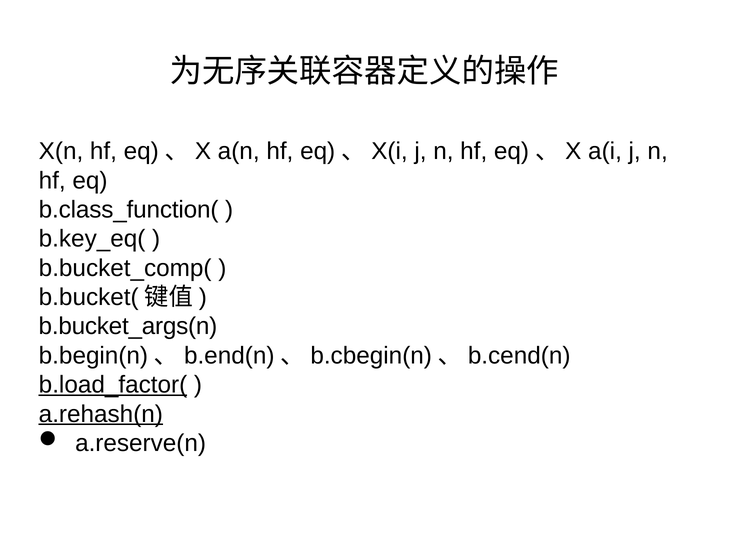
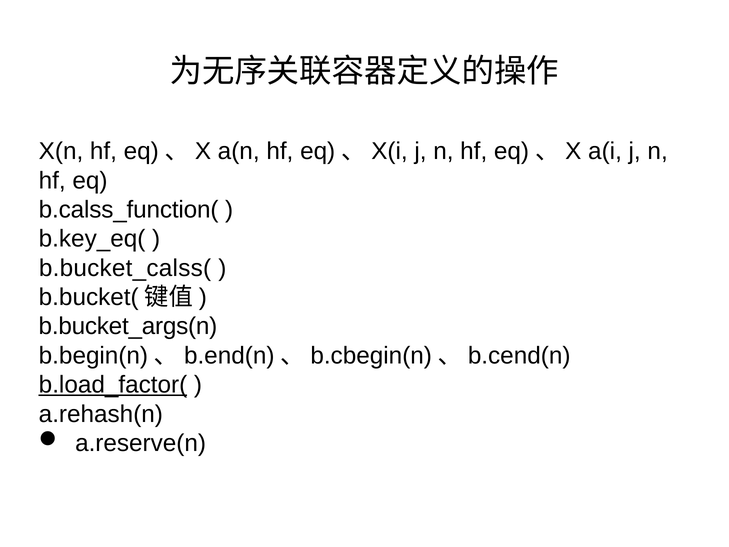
b.class_function(: b.class_function( -> b.calss_function(
b.bucket_comp(: b.bucket_comp( -> b.bucket_calss(
a.rehash(n underline: present -> none
